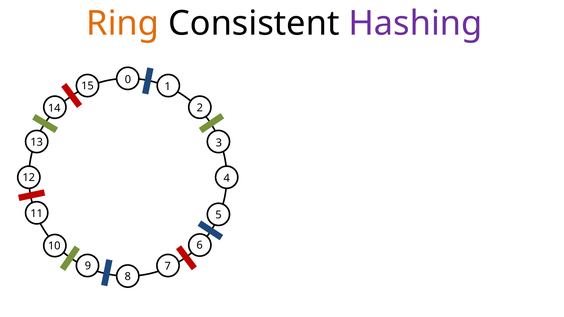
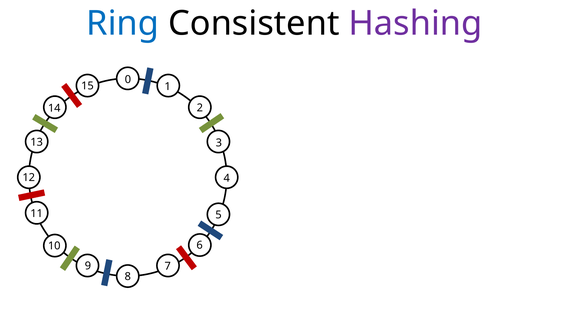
Ring colour: orange -> blue
